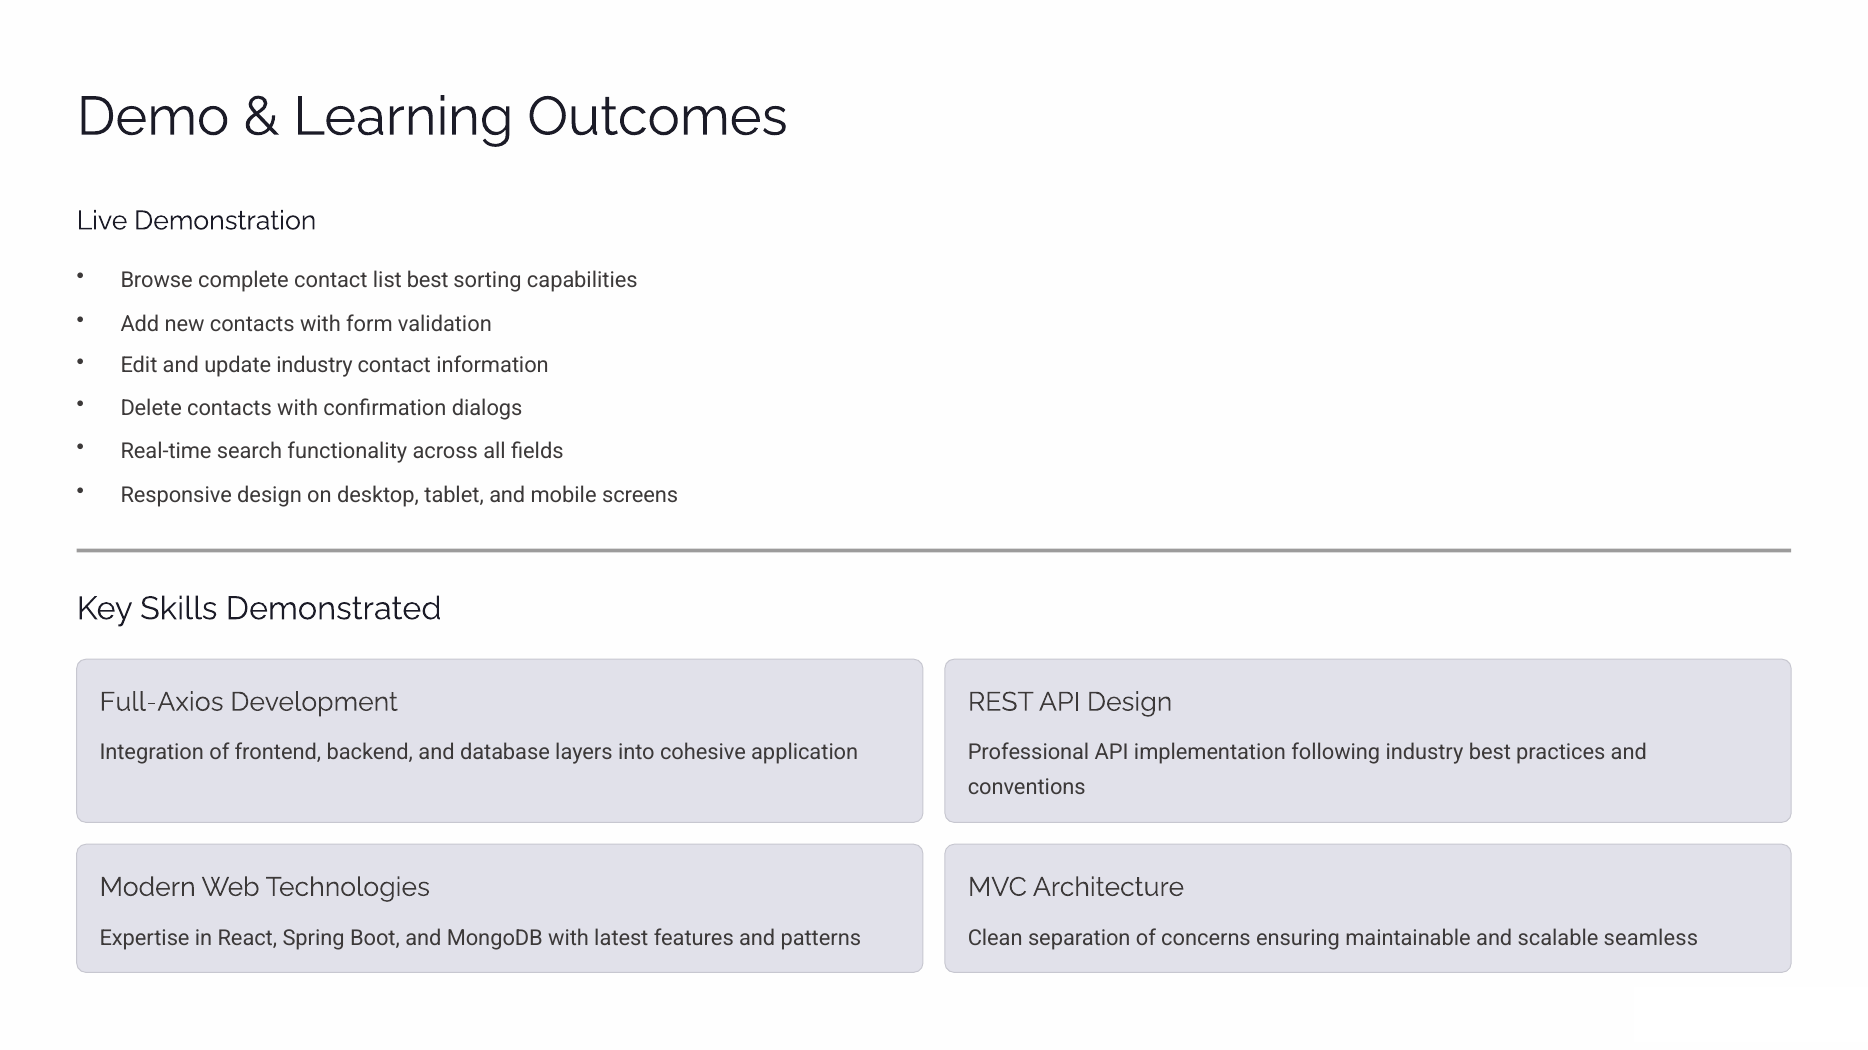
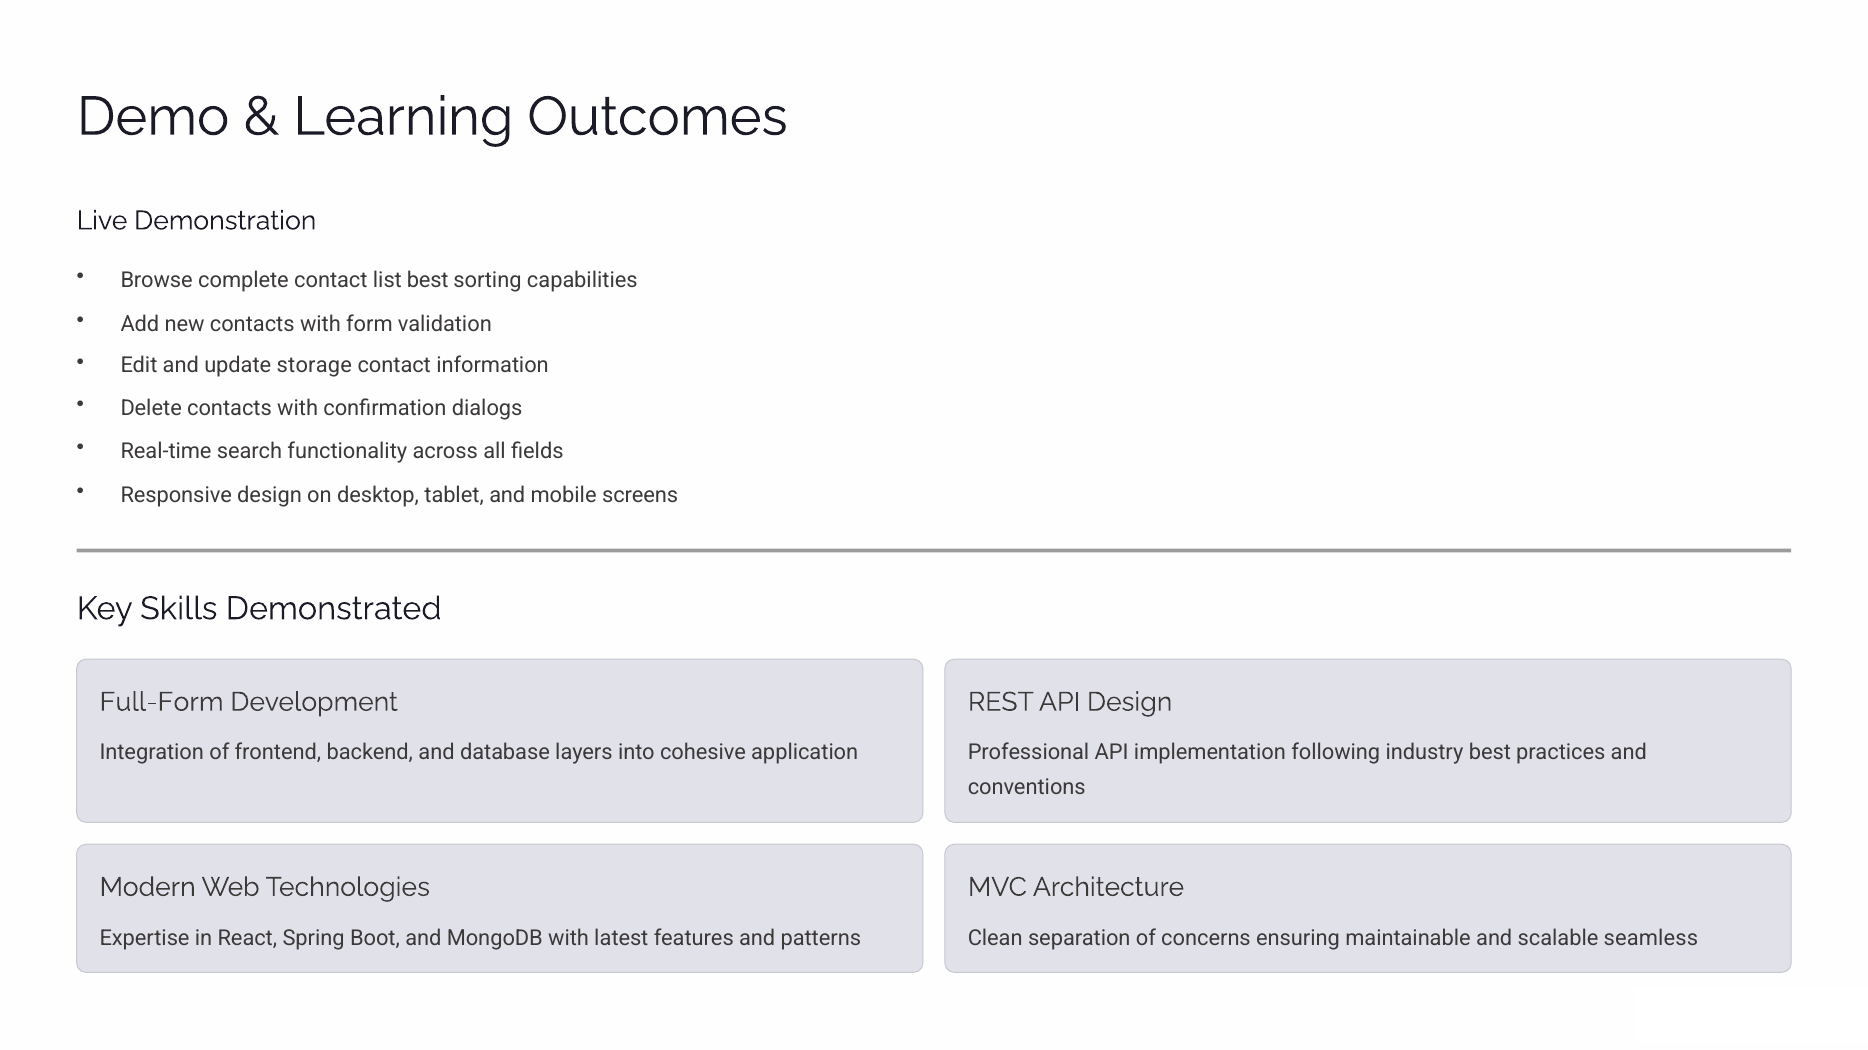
update industry: industry -> storage
Full-Axios: Full-Axios -> Full-Form
